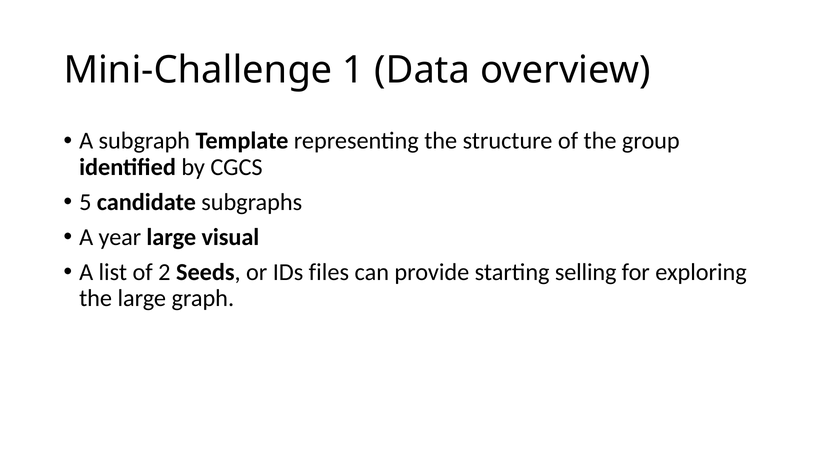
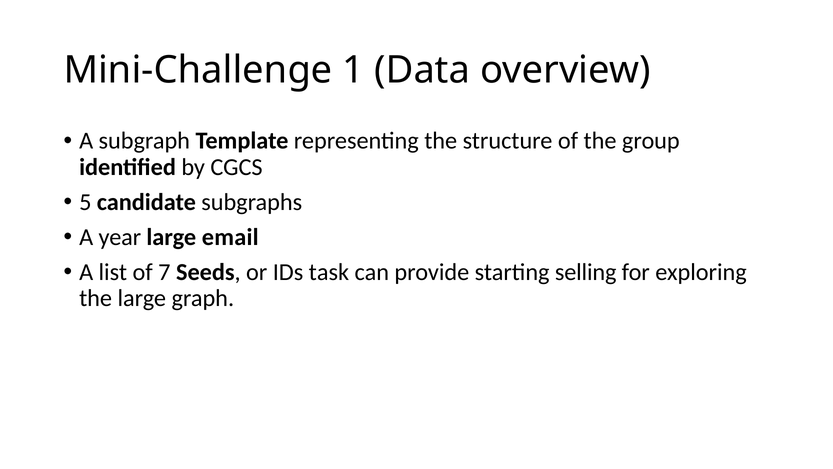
visual: visual -> email
2: 2 -> 7
files: files -> task
